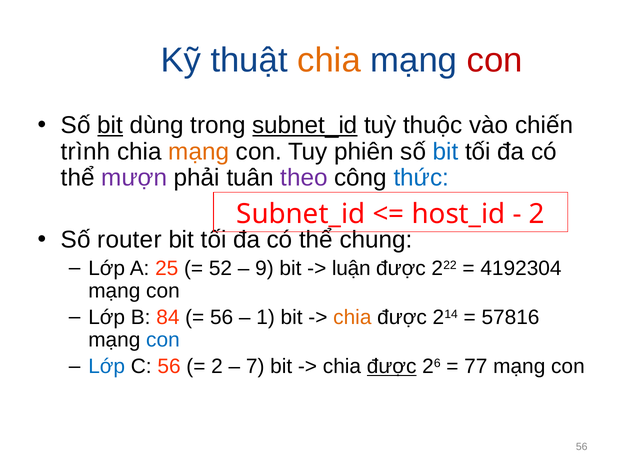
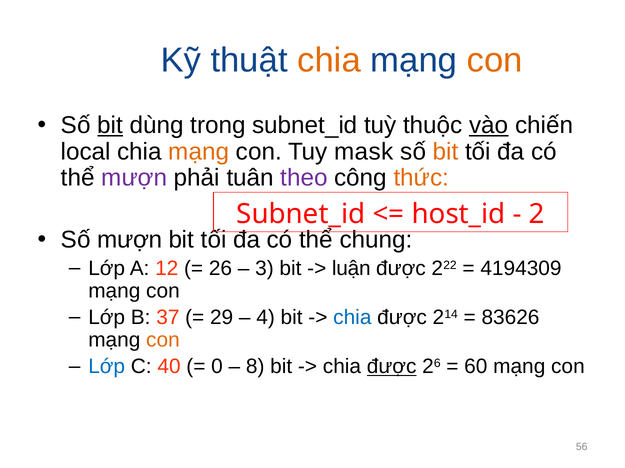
con at (495, 60) colour: red -> orange
subnet_id underline: present -> none
vào underline: none -> present
trình: trình -> local
phiên: phiên -> mask
bit at (445, 152) colour: blue -> orange
thức colour: blue -> orange
Số router: router -> mượn
25: 25 -> 12
52 at (220, 269): 52 -> 26
9: 9 -> 3
4192304: 4192304 -> 4194309
84: 84 -> 37
56 at (222, 318): 56 -> 29
1: 1 -> 4
chia at (352, 318) colour: orange -> blue
57816: 57816 -> 83626
con at (163, 340) colour: blue -> orange
C 56: 56 -> 40
2 at (217, 367): 2 -> 0
7: 7 -> 8
77: 77 -> 60
